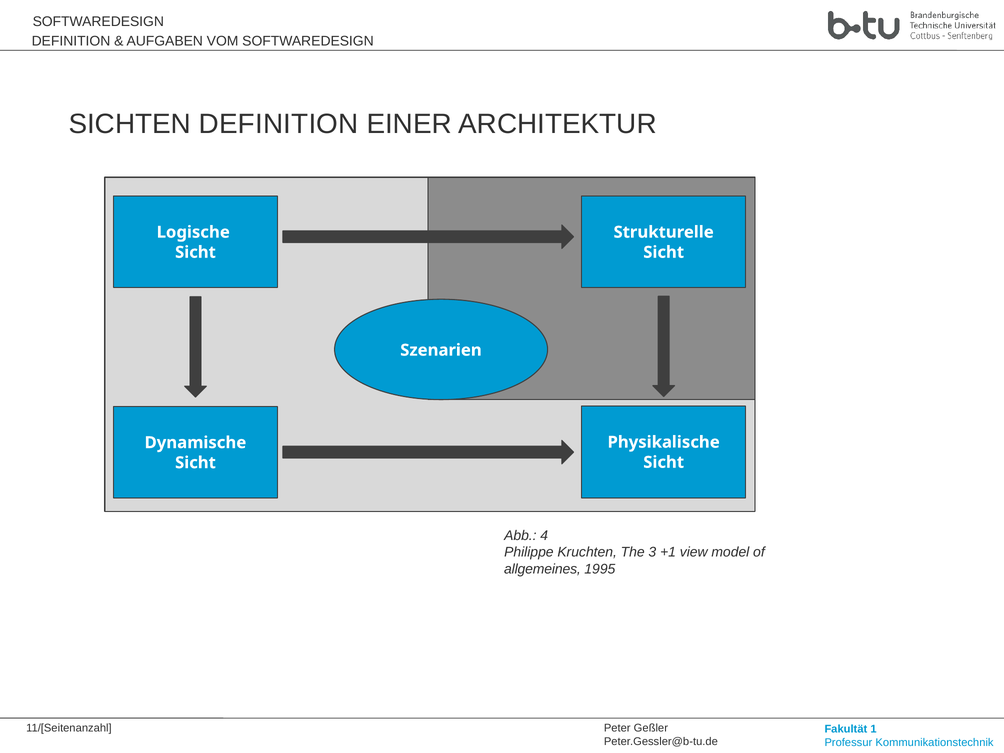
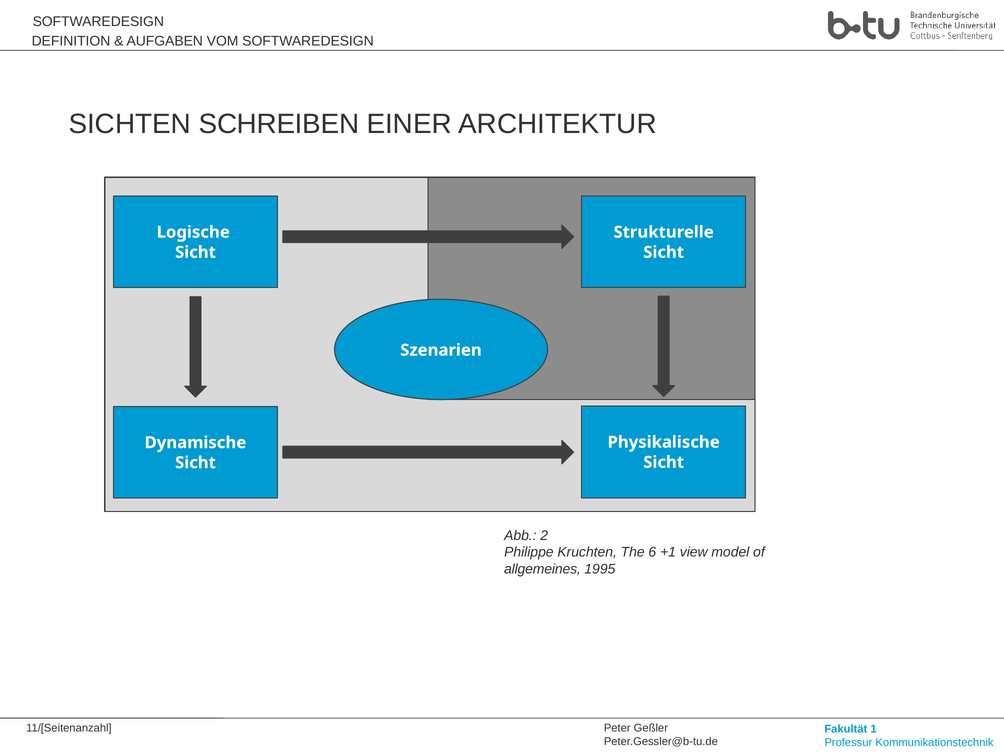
SICHTEN DEFINITION: DEFINITION -> SCHREIBEN
4: 4 -> 2
3: 3 -> 6
